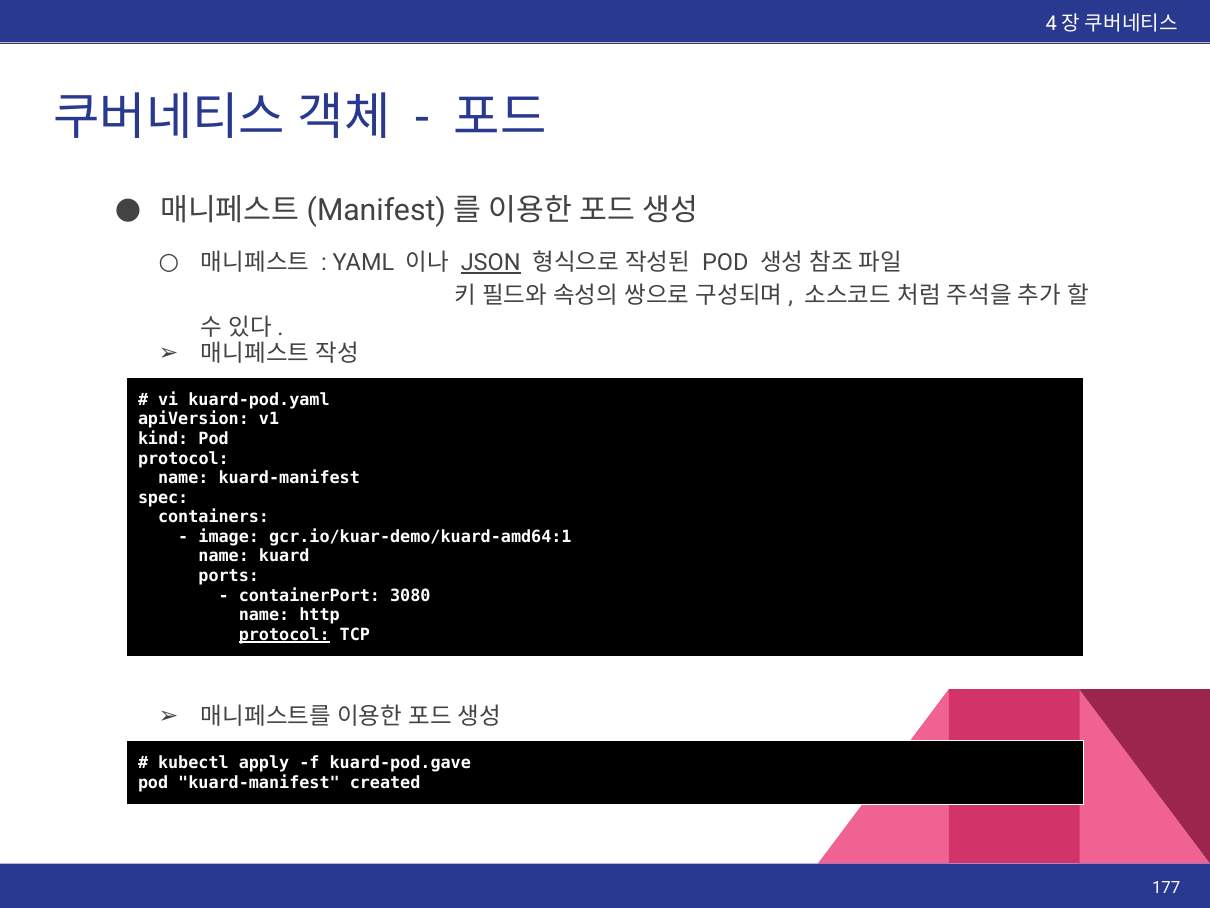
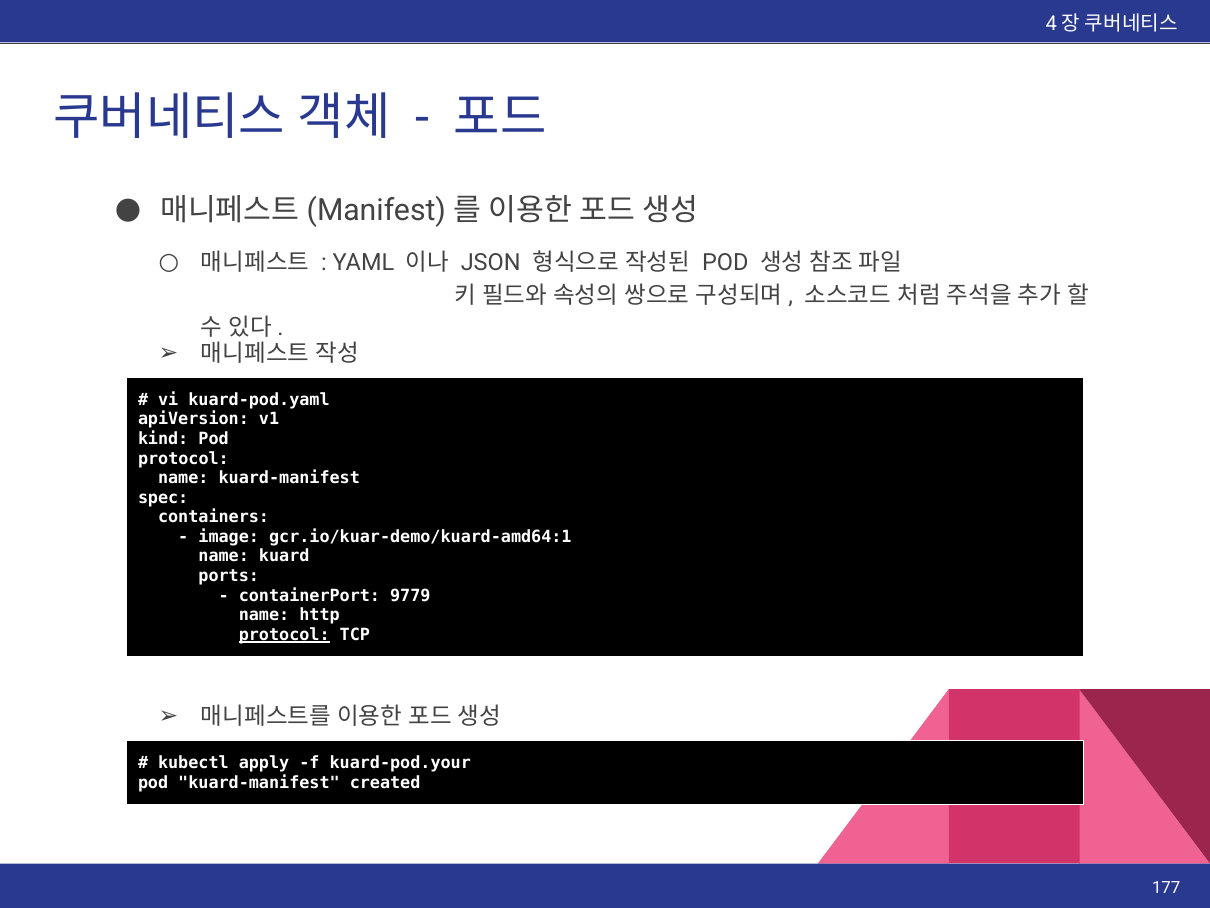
JSON underline: present -> none
3080: 3080 -> 9779
kuard-pod.gave: kuard-pod.gave -> kuard-pod.your
